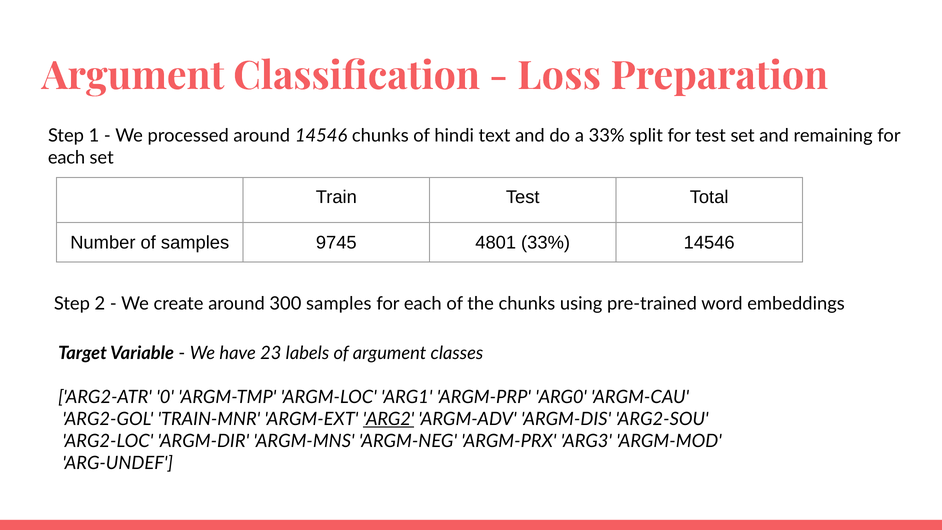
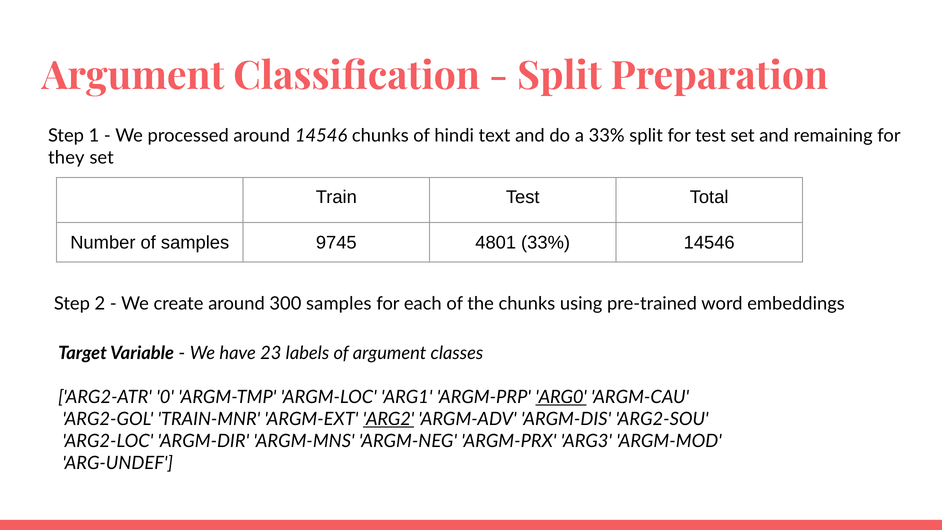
Loss at (559, 76): Loss -> Split
each at (67, 158): each -> they
ARG0 underline: none -> present
